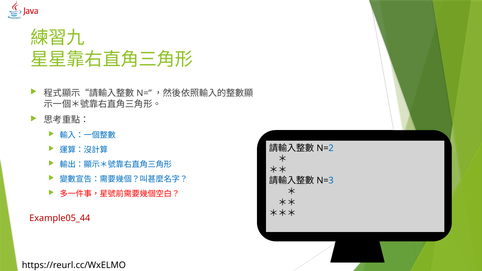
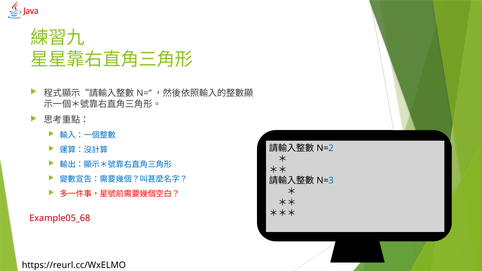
Example05_44: Example05_44 -> Example05_68
